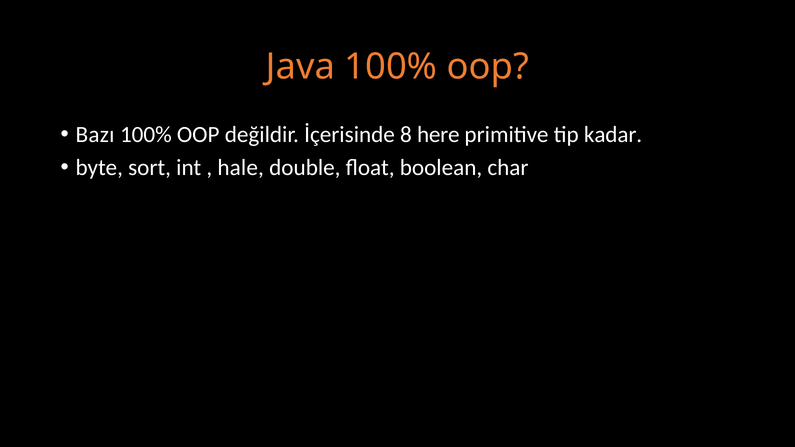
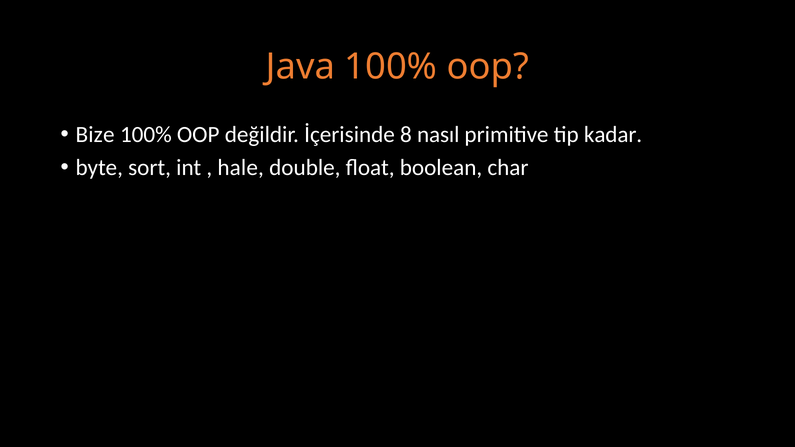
Bazı: Bazı -> Bize
here: here -> nasıl
